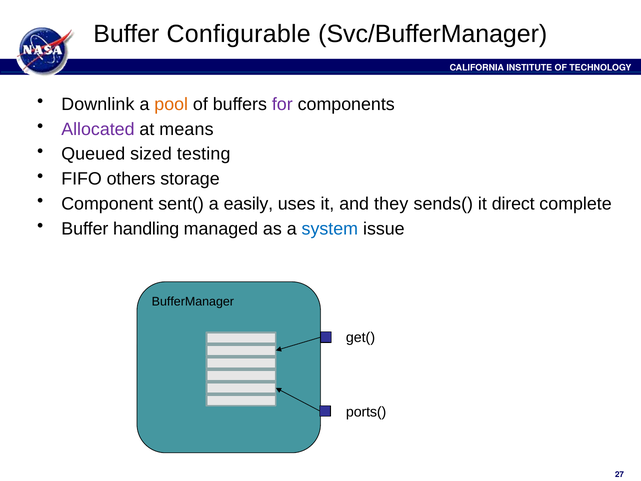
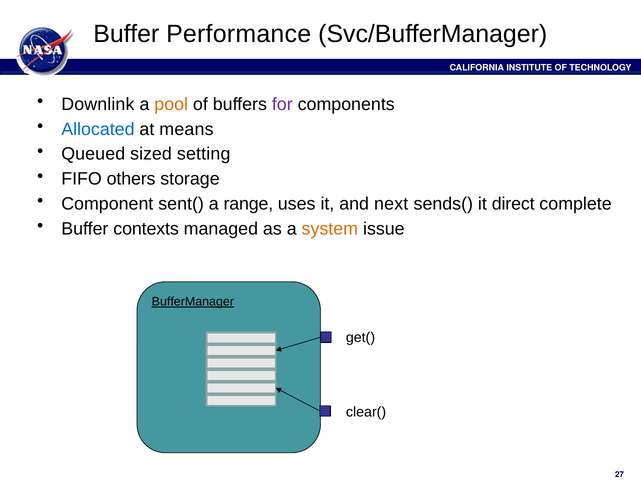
Configurable: Configurable -> Performance
Allocated colour: purple -> blue
testing: testing -> setting
easily: easily -> range
they: they -> next
handling: handling -> contexts
system colour: blue -> orange
BufferManager underline: none -> present
ports(: ports( -> clear(
